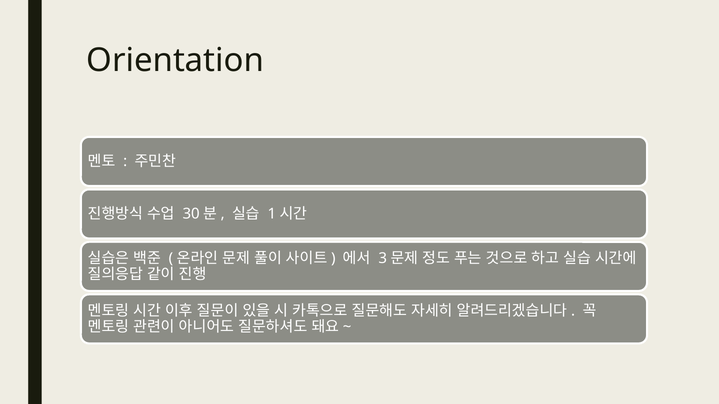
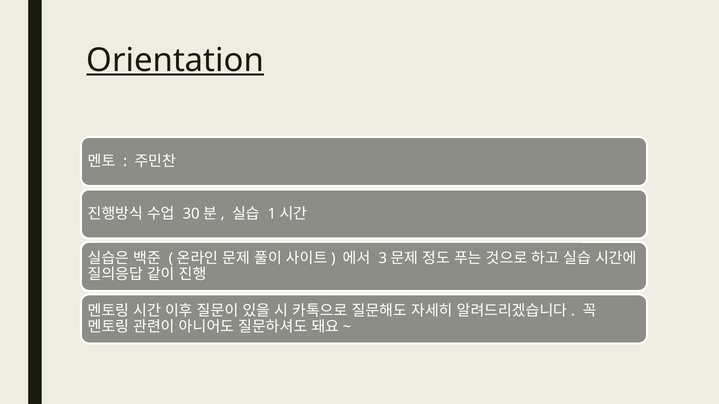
Orientation underline: none -> present
